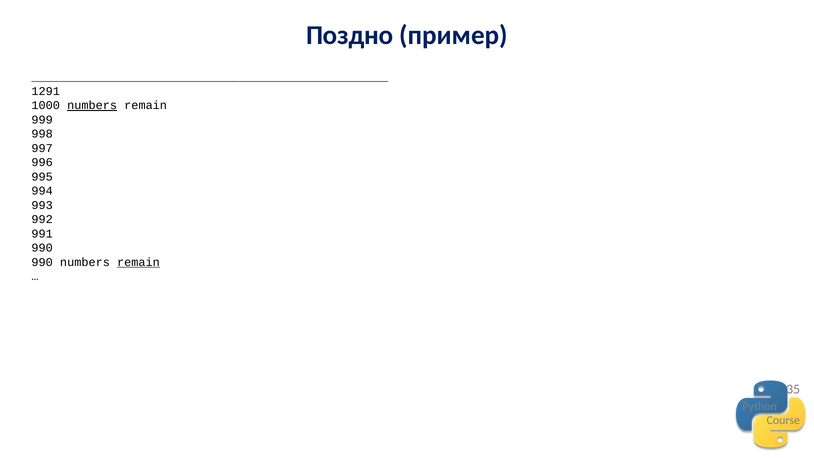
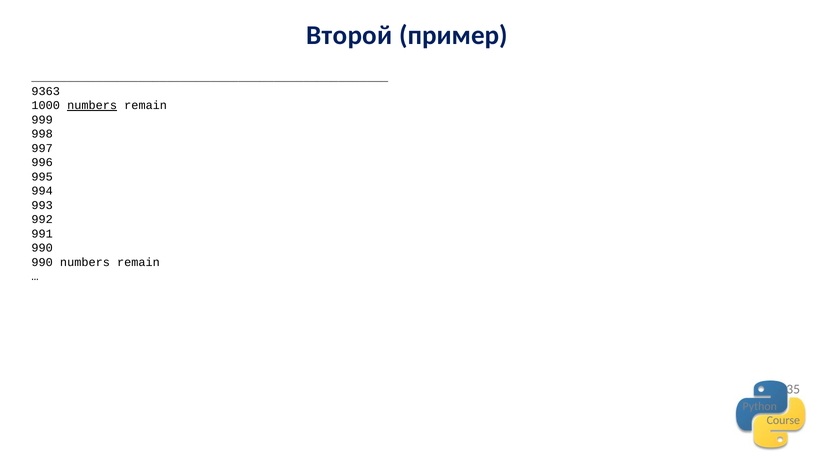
Поздно: Поздно -> Второй
1291: 1291 -> 9363
remain at (138, 262) underline: present -> none
